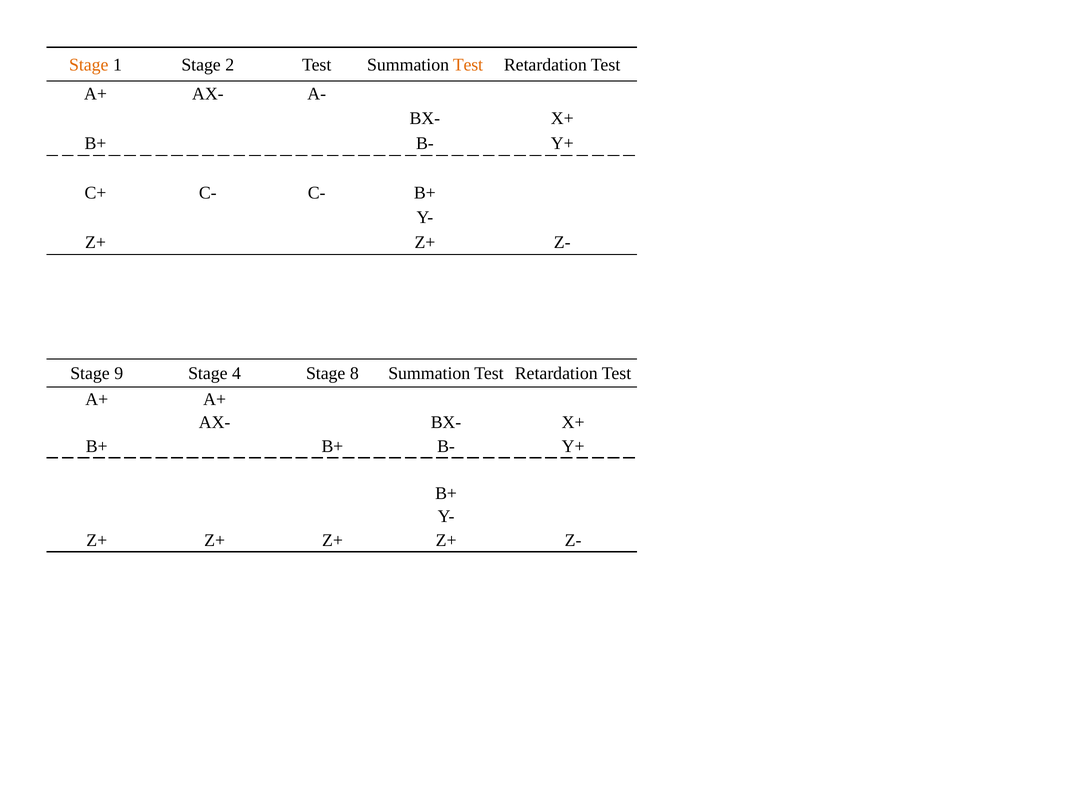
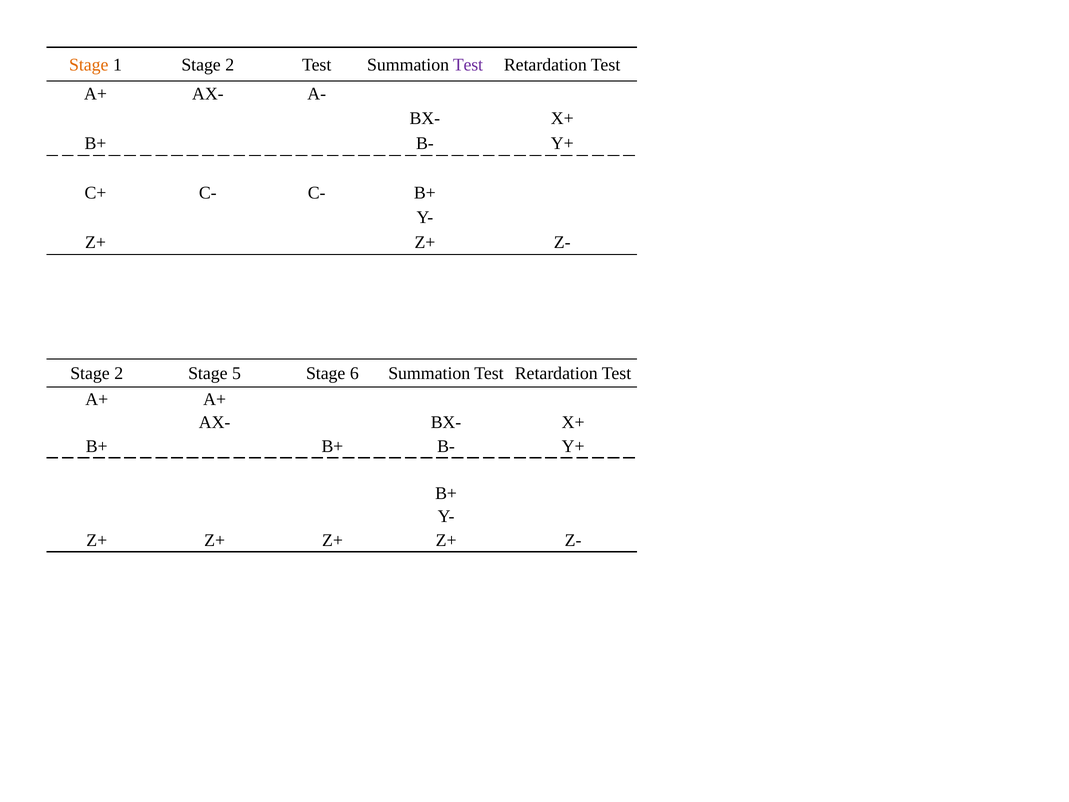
Test at (468, 65) colour: orange -> purple
9 at (119, 373): 9 -> 2
4: 4 -> 5
8: 8 -> 6
